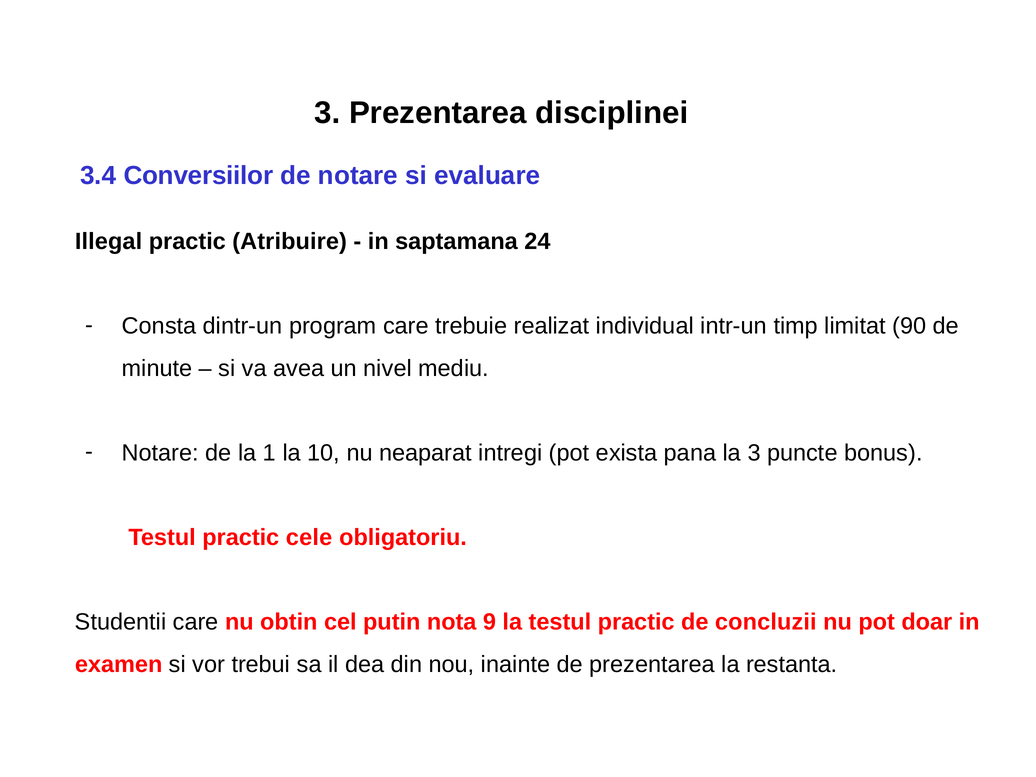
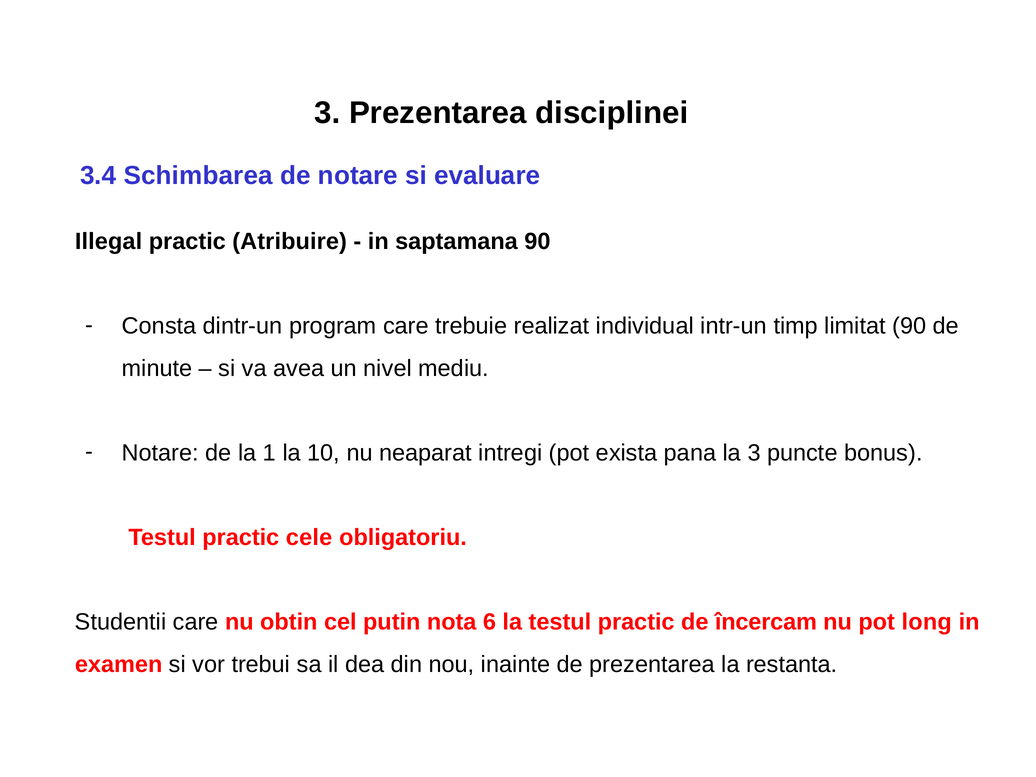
Conversiilor: Conversiilor -> Schimbarea
24: 24 -> 90
9: 9 -> 6
concluzii: concluzii -> încercam
doar: doar -> long
